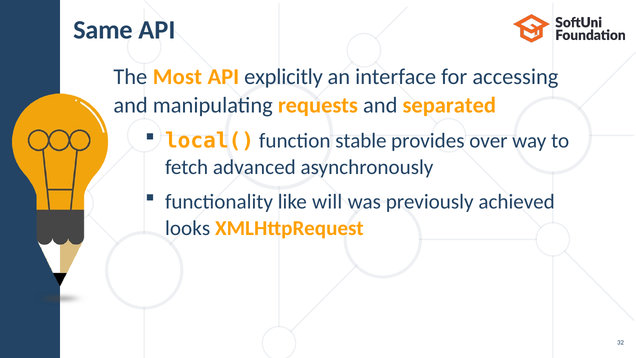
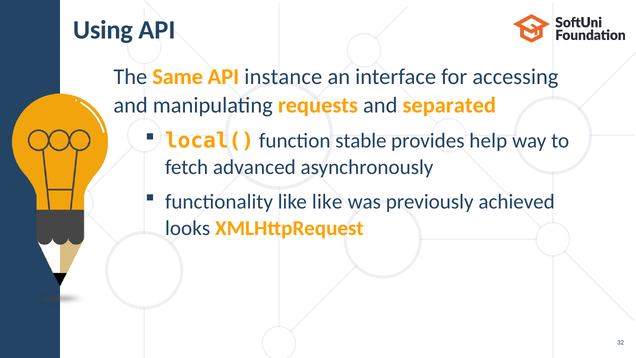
Same: Same -> Using
Most: Most -> Same
explicitly: explicitly -> instance
over: over -> help
like will: will -> like
